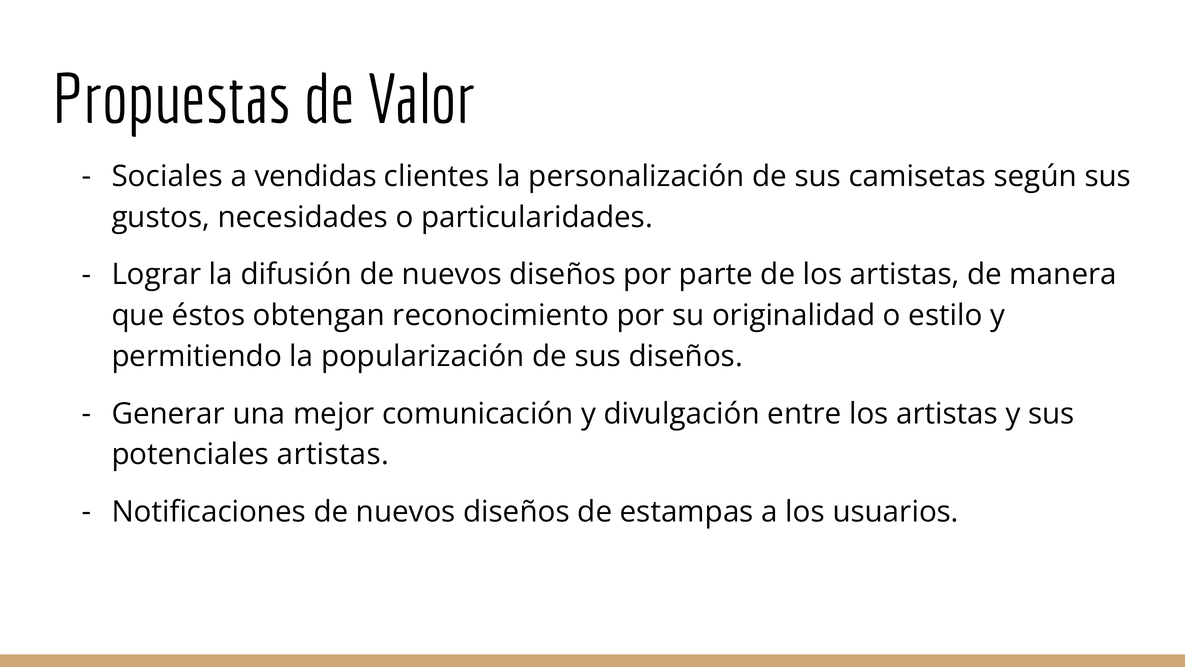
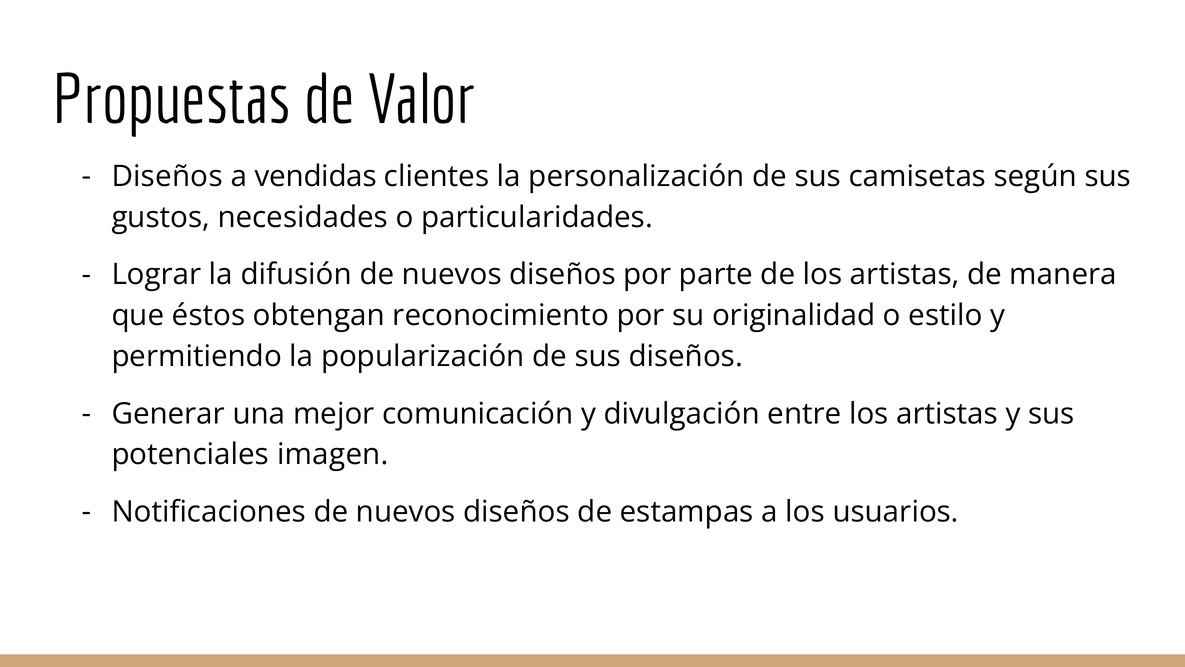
Sociales at (167, 176): Sociales -> Diseños
potenciales artistas: artistas -> imagen
